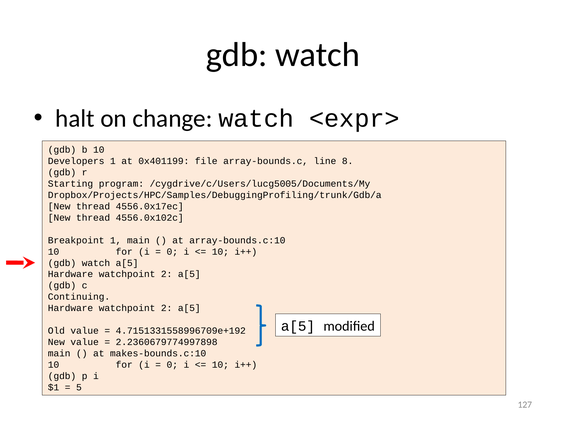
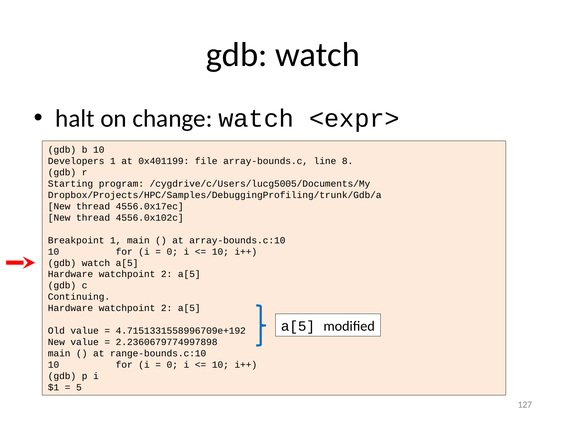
makes-bounds.c:10: makes-bounds.c:10 -> range-bounds.c:10
